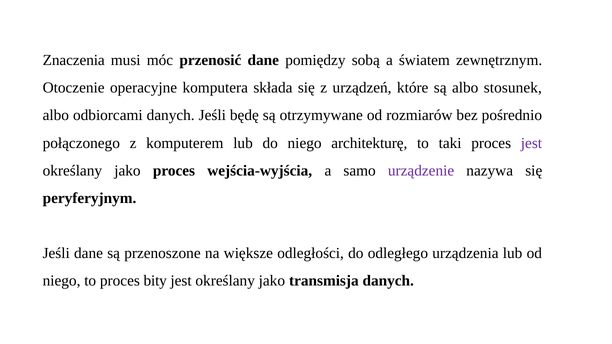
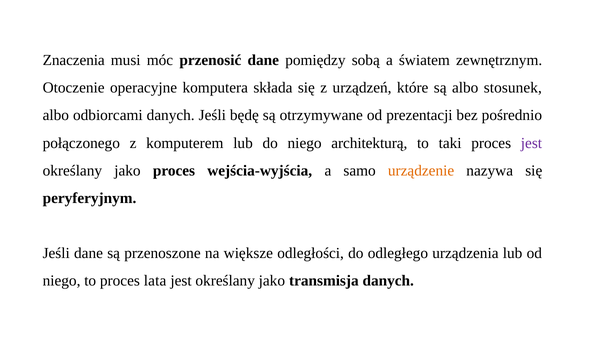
rozmiarów: rozmiarów -> prezentacji
architekturę: architekturę -> architekturą
urządzenie colour: purple -> orange
bity: bity -> lata
